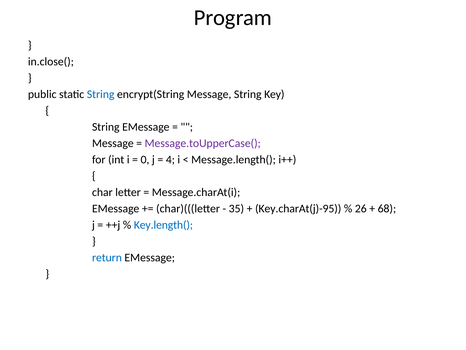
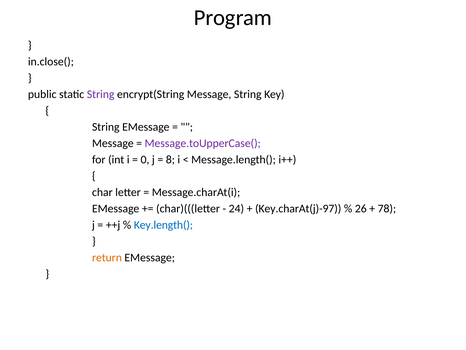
String at (101, 94) colour: blue -> purple
4: 4 -> 8
35: 35 -> 24
Key.charAt(j)-95: Key.charAt(j)-95 -> Key.charAt(j)-97
68: 68 -> 78
return colour: blue -> orange
